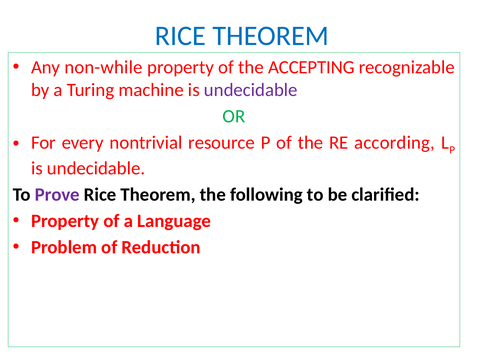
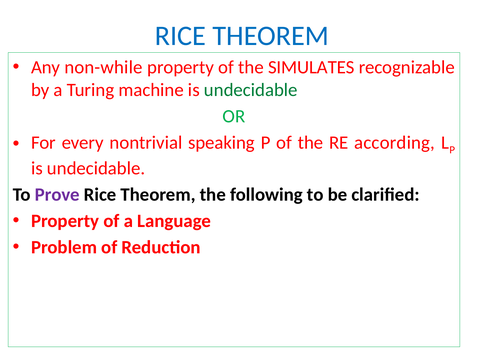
ACCEPTING: ACCEPTING -> SIMULATES
undecidable at (251, 90) colour: purple -> green
resource: resource -> speaking
